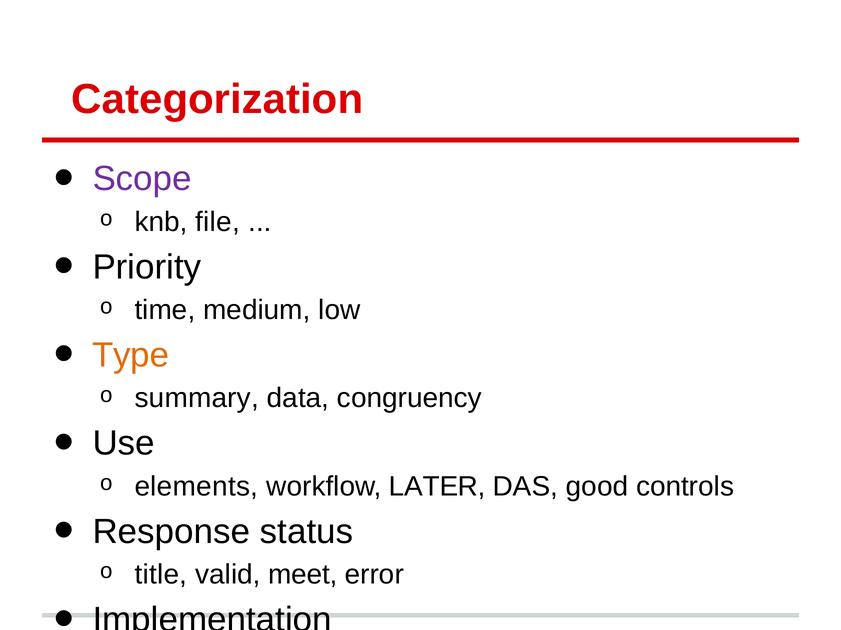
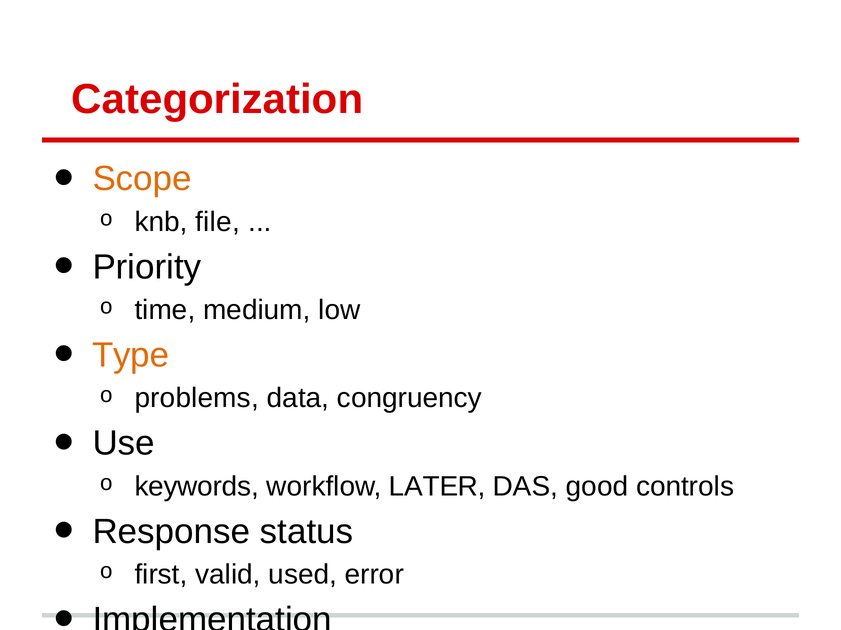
Scope colour: purple -> orange
summary: summary -> problems
elements: elements -> keywords
title: title -> first
meet: meet -> used
